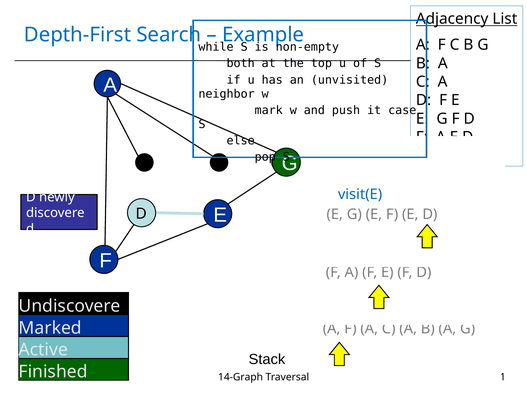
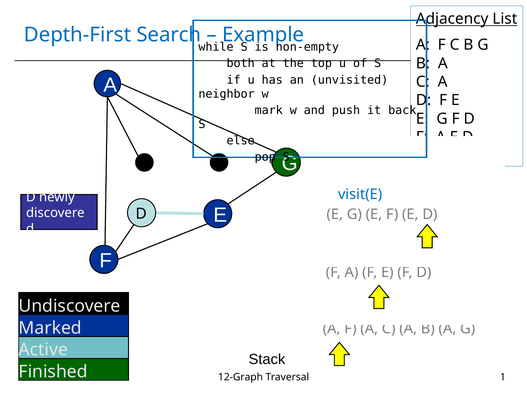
case: case -> back
14-Graph: 14-Graph -> 12-Graph
